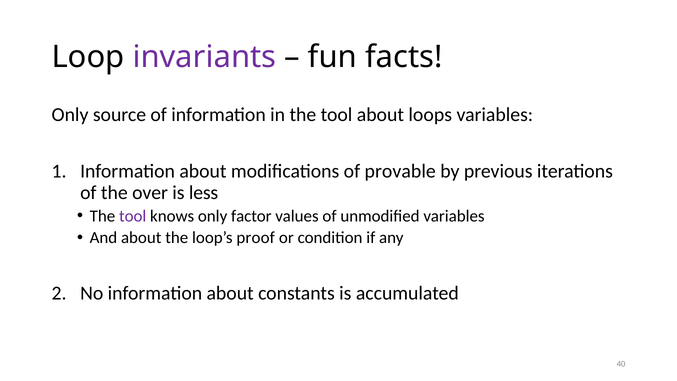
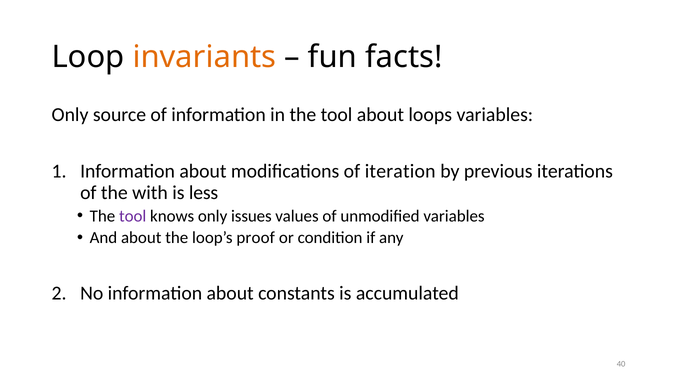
invariants colour: purple -> orange
provable: provable -> iteration
over: over -> with
factor: factor -> issues
